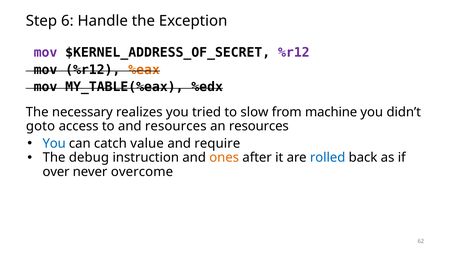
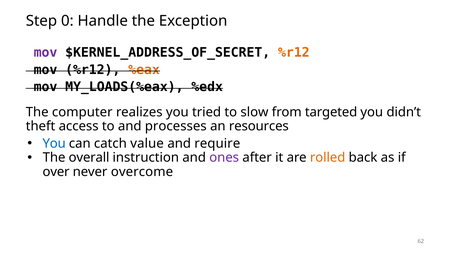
6: 6 -> 0
%r12 at (294, 53) colour: purple -> orange
MY_TABLE(%eax: MY_TABLE(%eax -> MY_LOADS(%eax
necessary: necessary -> computer
machine: machine -> targeted
goto: goto -> theft
and resources: resources -> processes
debug: debug -> overall
ones colour: orange -> purple
rolled colour: blue -> orange
